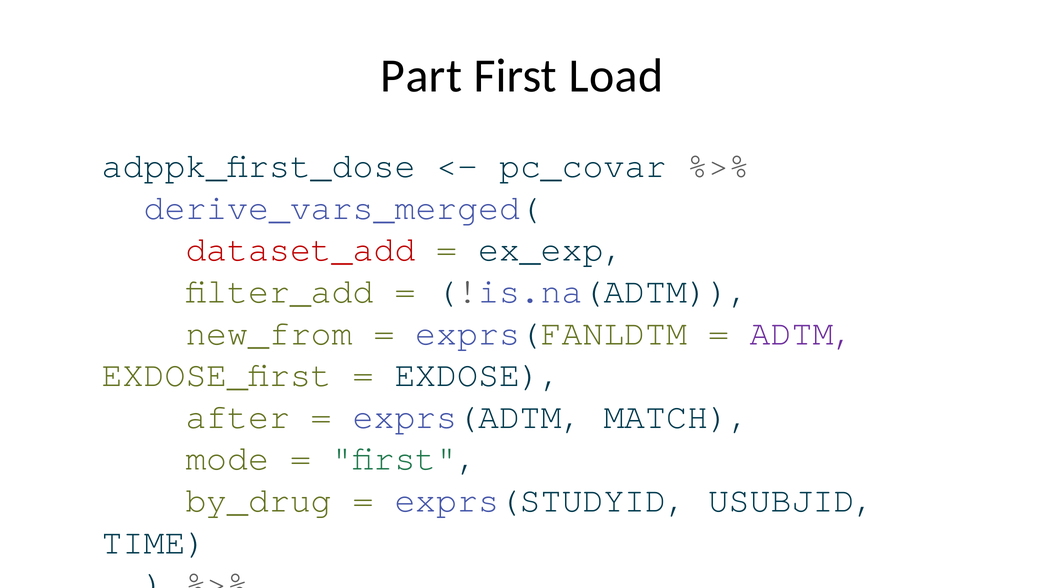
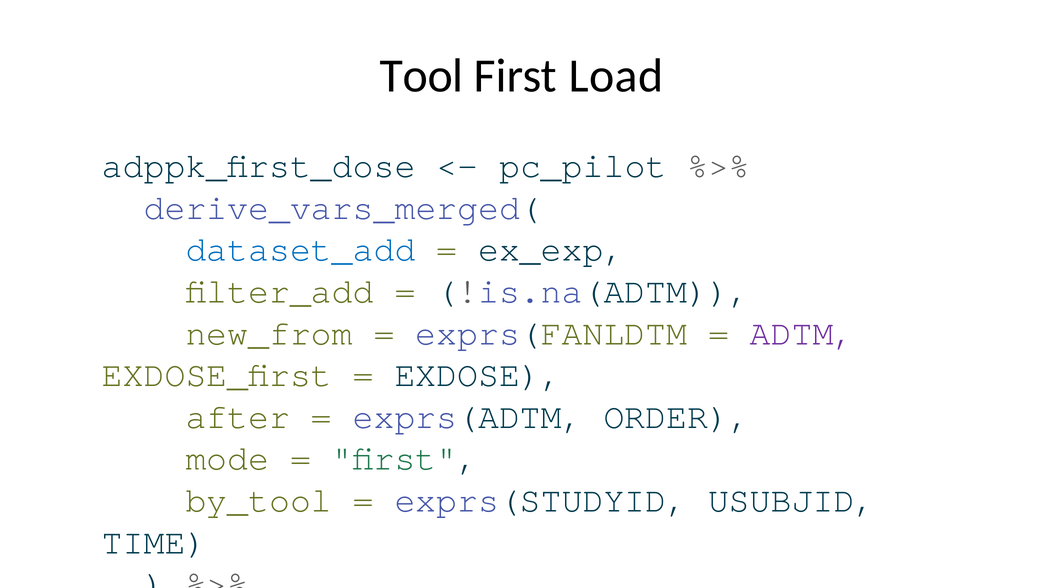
Part: Part -> Tool
pc_covar: pc_covar -> pc_pilot
dataset_add colour: red -> blue
MATCH: MATCH -> ORDER
by_drug: by_drug -> by_tool
